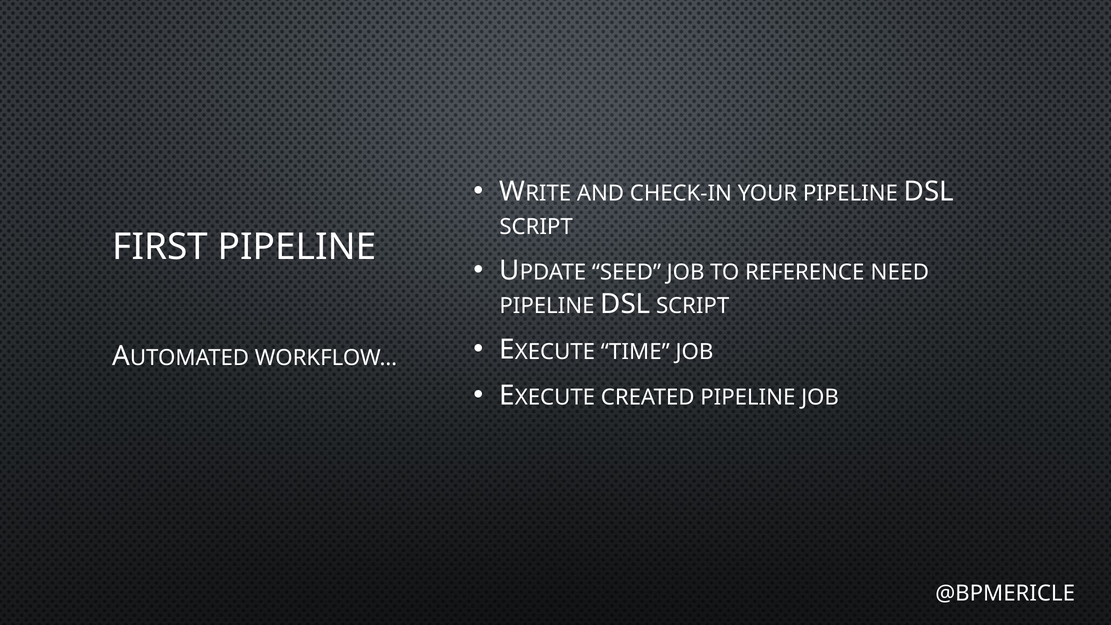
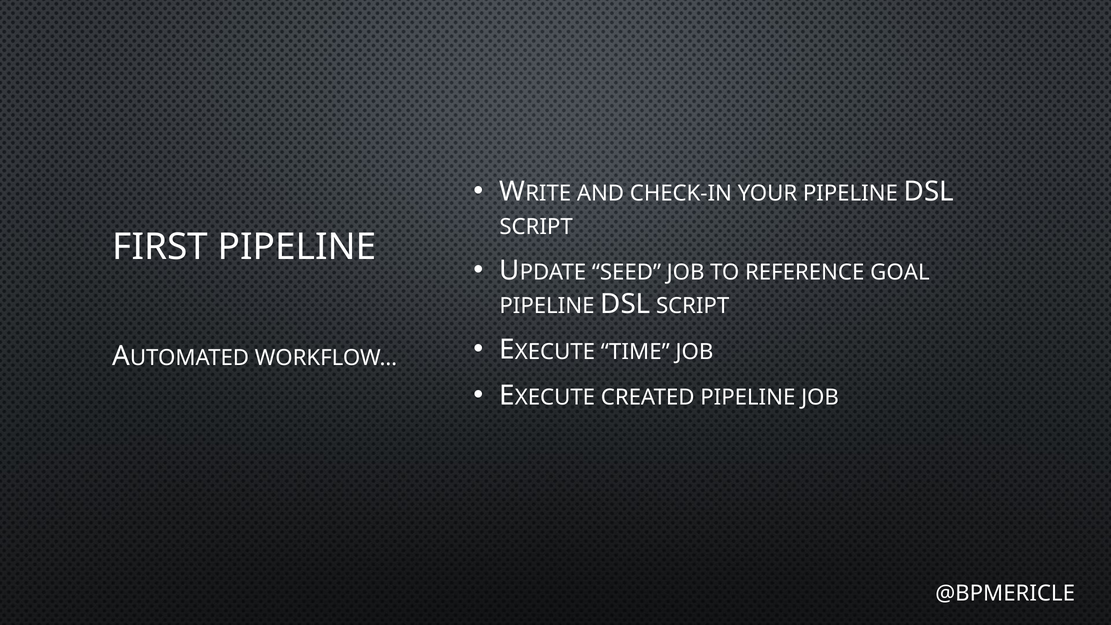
NEED: NEED -> GOAL
